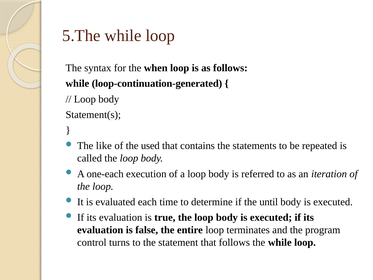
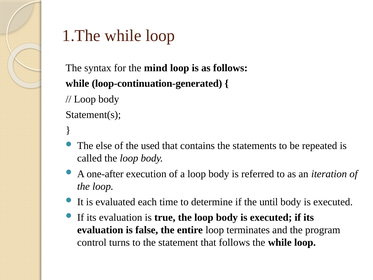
5.The: 5.The -> 1.The
when: when -> mind
like: like -> else
one-each: one-each -> one-after
